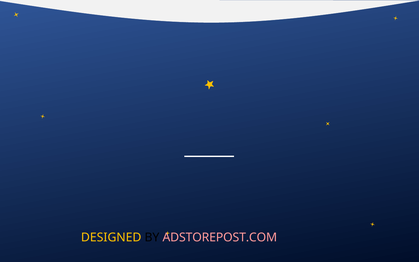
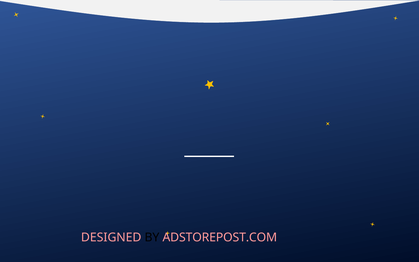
DESIGNED colour: yellow -> pink
